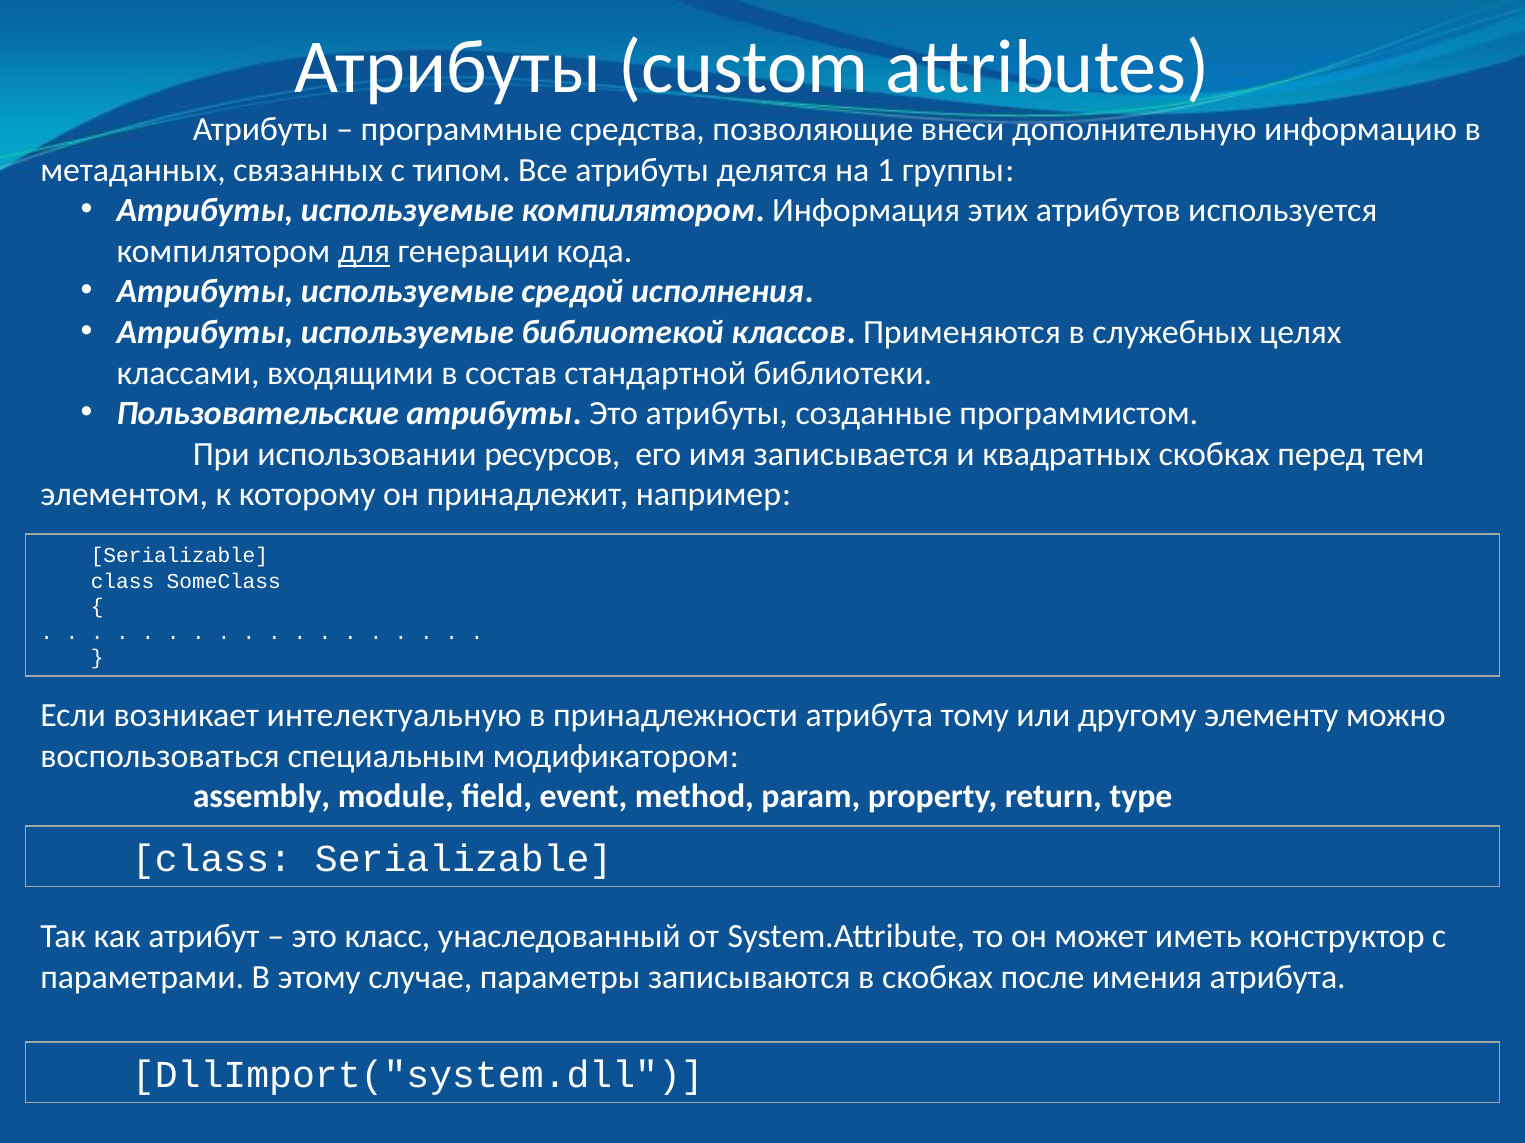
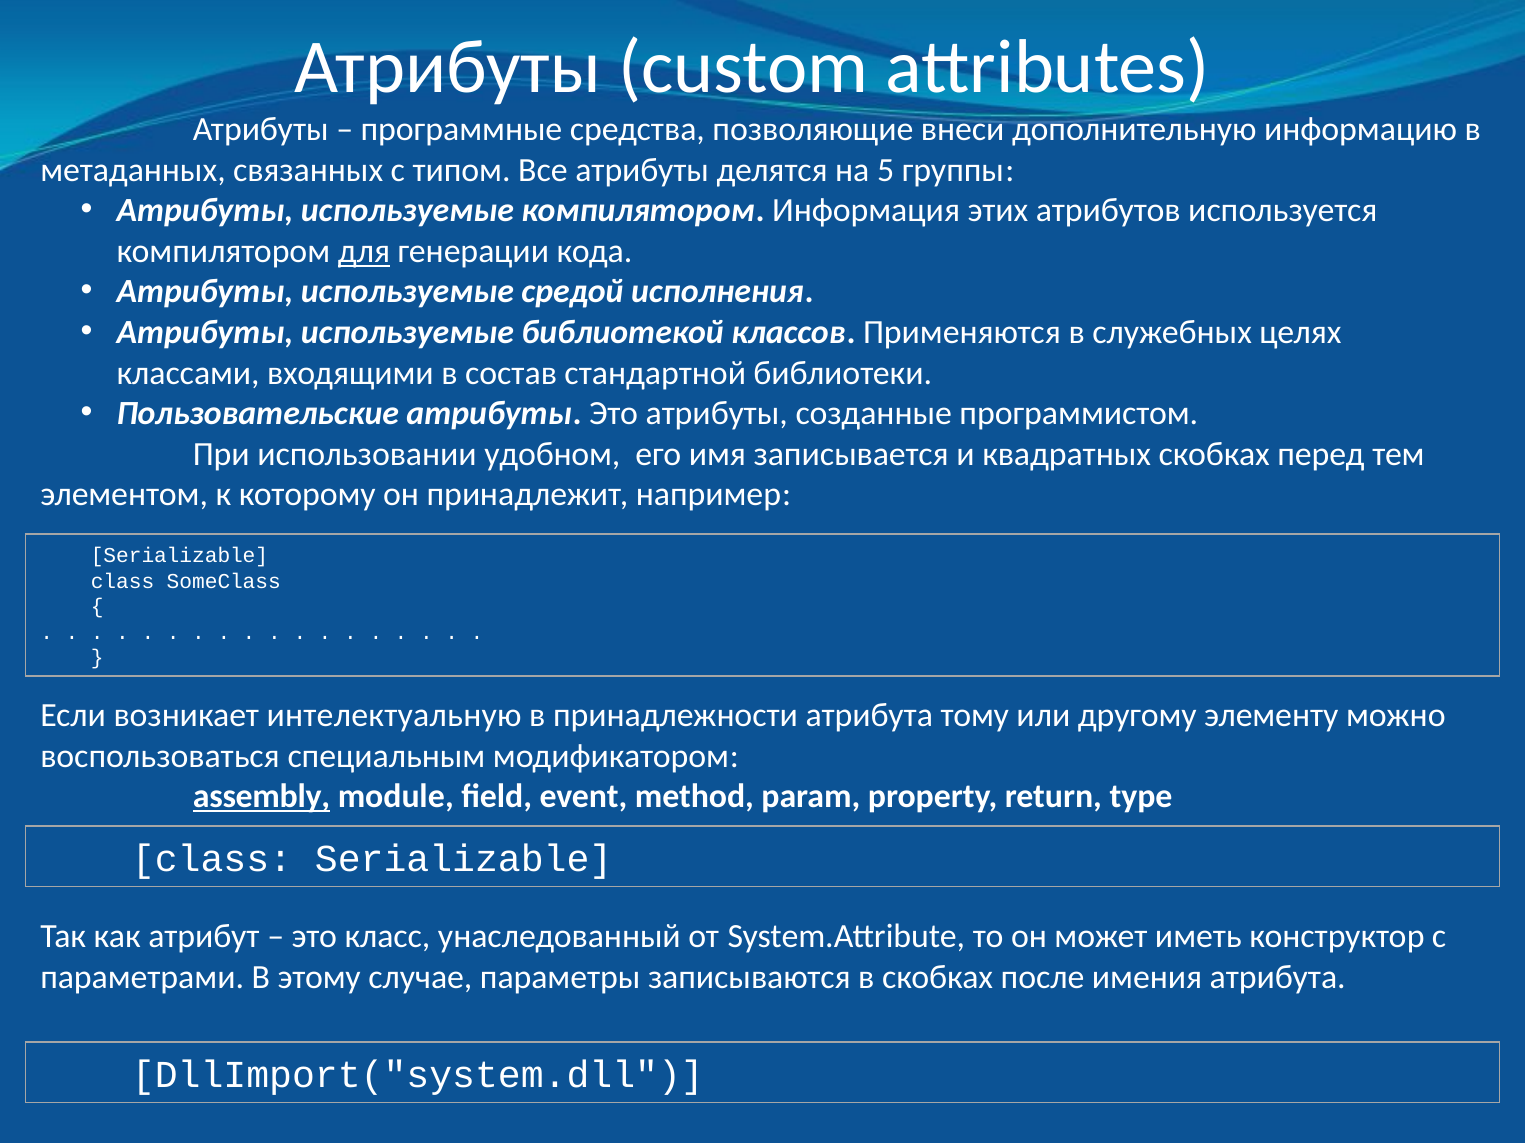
1: 1 -> 5
ресурсов: ресурсов -> удобном
assembly underline: none -> present
